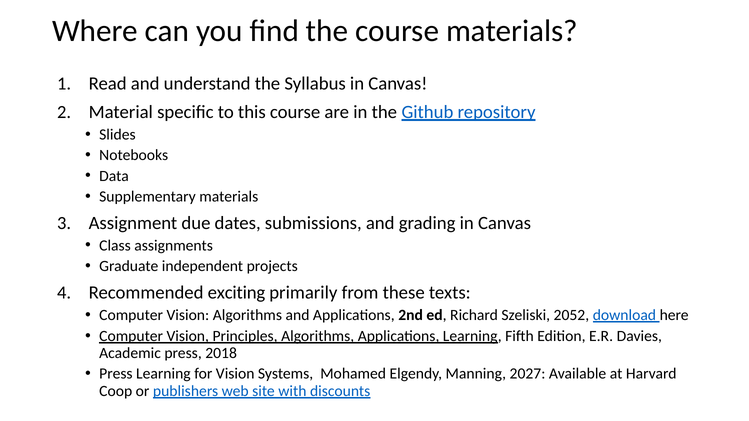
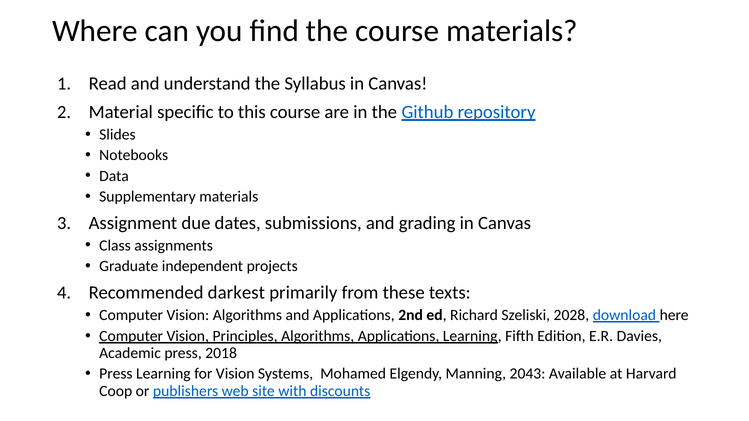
exciting: exciting -> darkest
2052: 2052 -> 2028
2027: 2027 -> 2043
